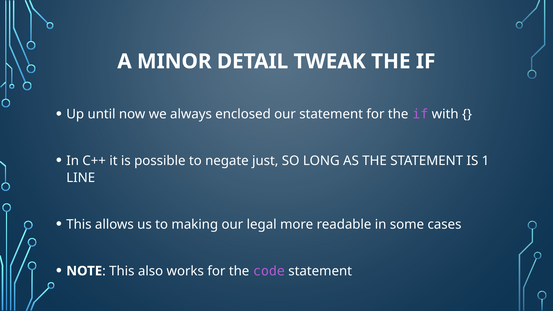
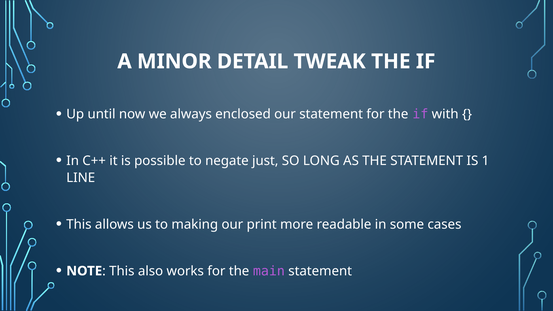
legal: legal -> print
code: code -> main
